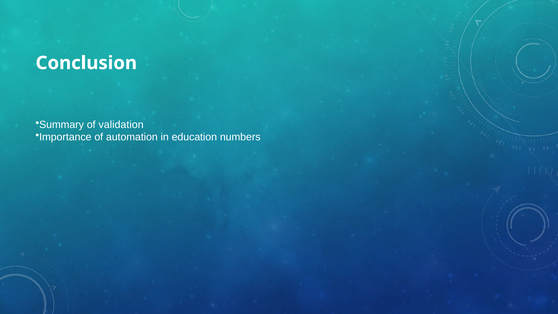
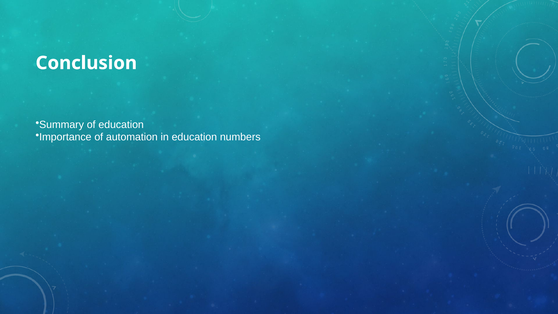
of validation: validation -> education
